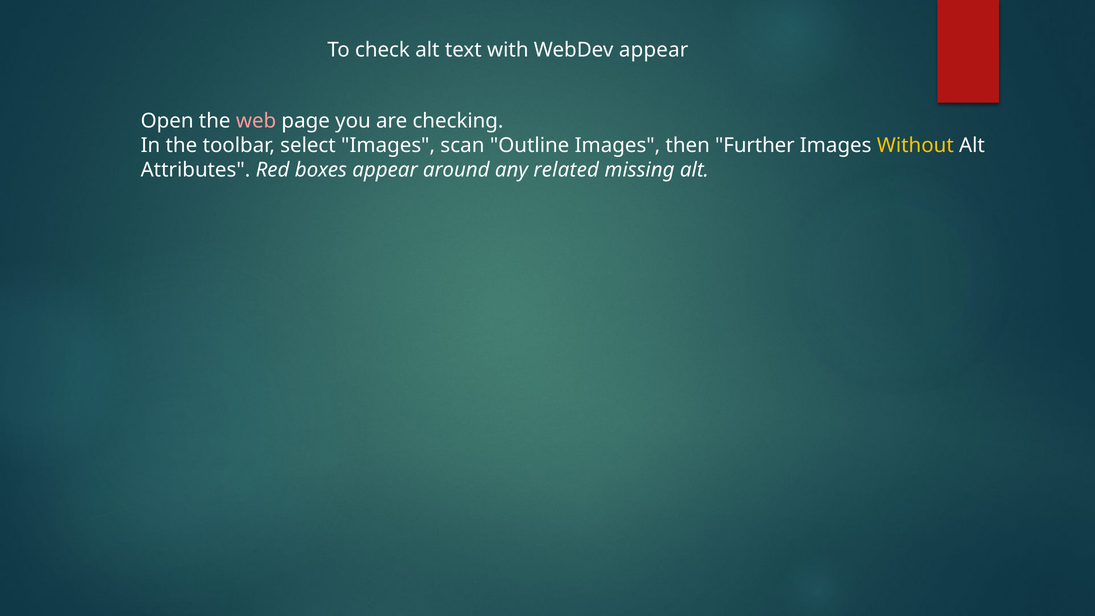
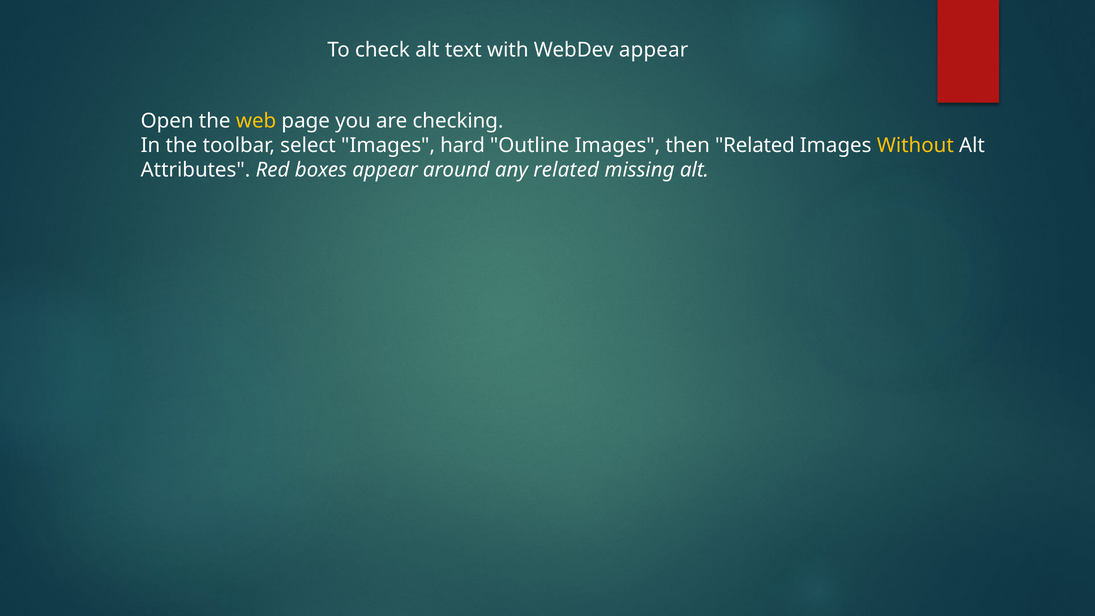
web colour: pink -> yellow
scan: scan -> hard
then Further: Further -> Related
